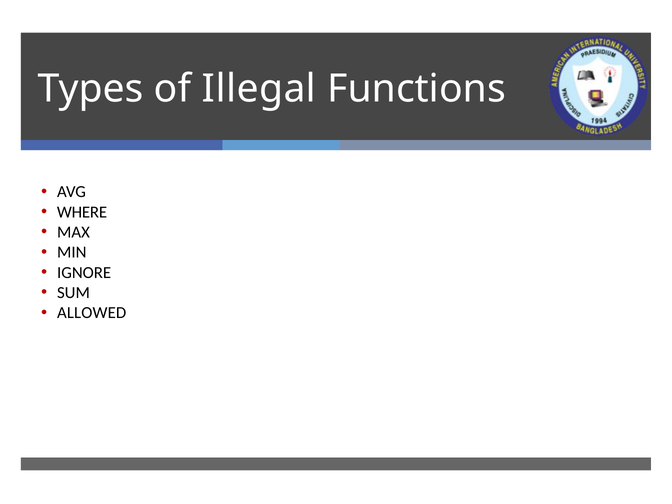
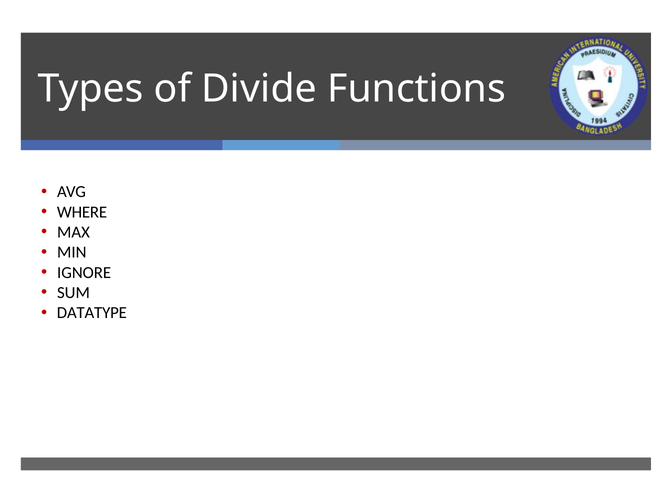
Illegal: Illegal -> Divide
ALLOWED: ALLOWED -> DATATYPE
